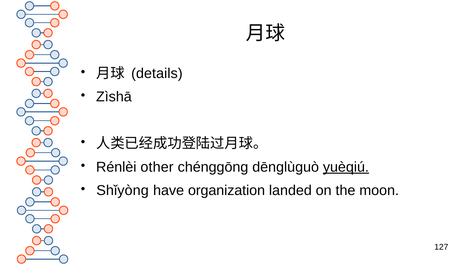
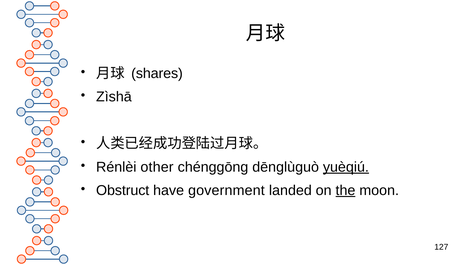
details: details -> shares
Shǐyòng: Shǐyòng -> Obstruct
organization: organization -> government
the underline: none -> present
